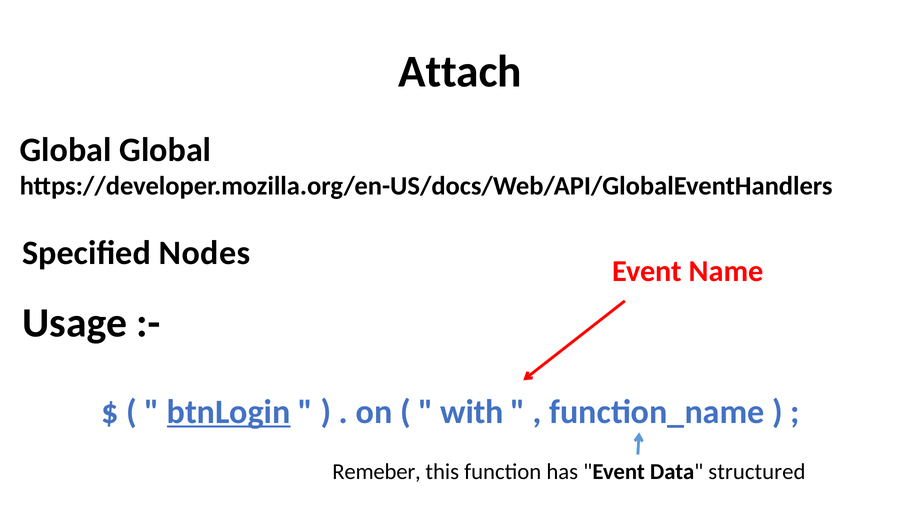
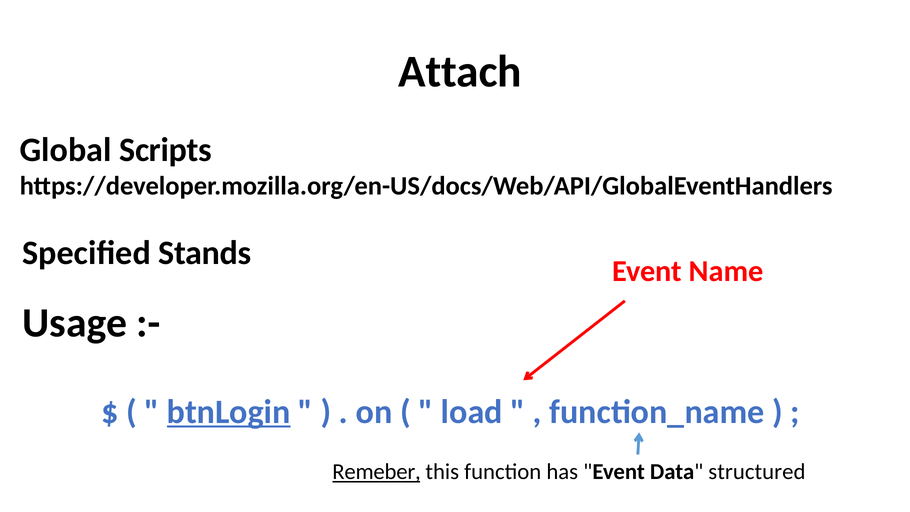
Global Global: Global -> Scripts
Nodes: Nodes -> Stands
with: with -> load
Remeber underline: none -> present
